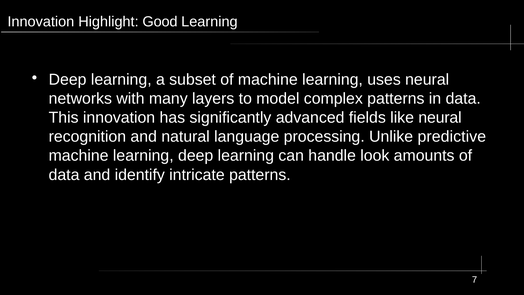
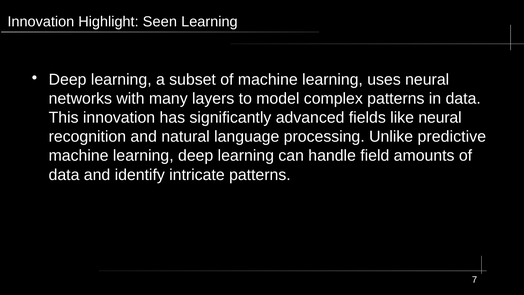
Good: Good -> Seen
look: look -> field
